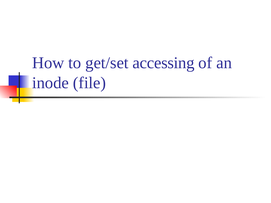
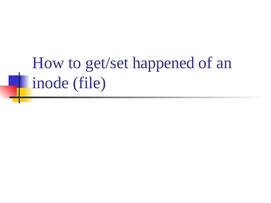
accessing: accessing -> happened
